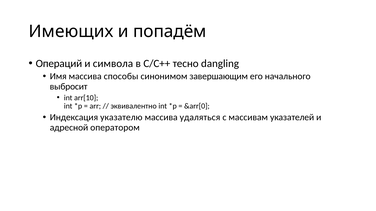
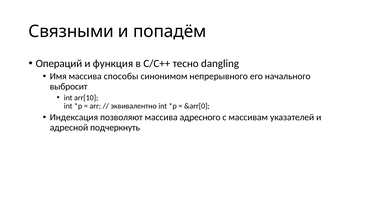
Имеющих: Имеющих -> Связными
символа: символа -> функция
завершающим: завершающим -> непрерывного
указателю: указателю -> позволяют
удаляться: удаляться -> адресного
оператором: оператором -> подчеркнуть
